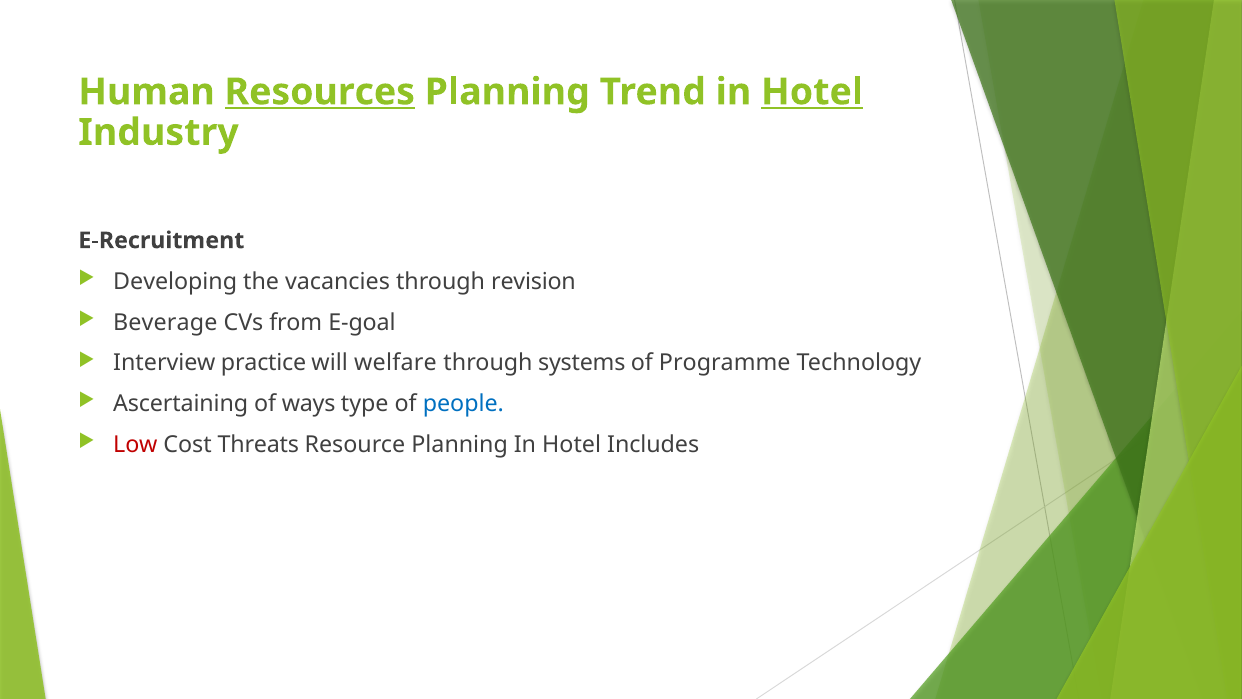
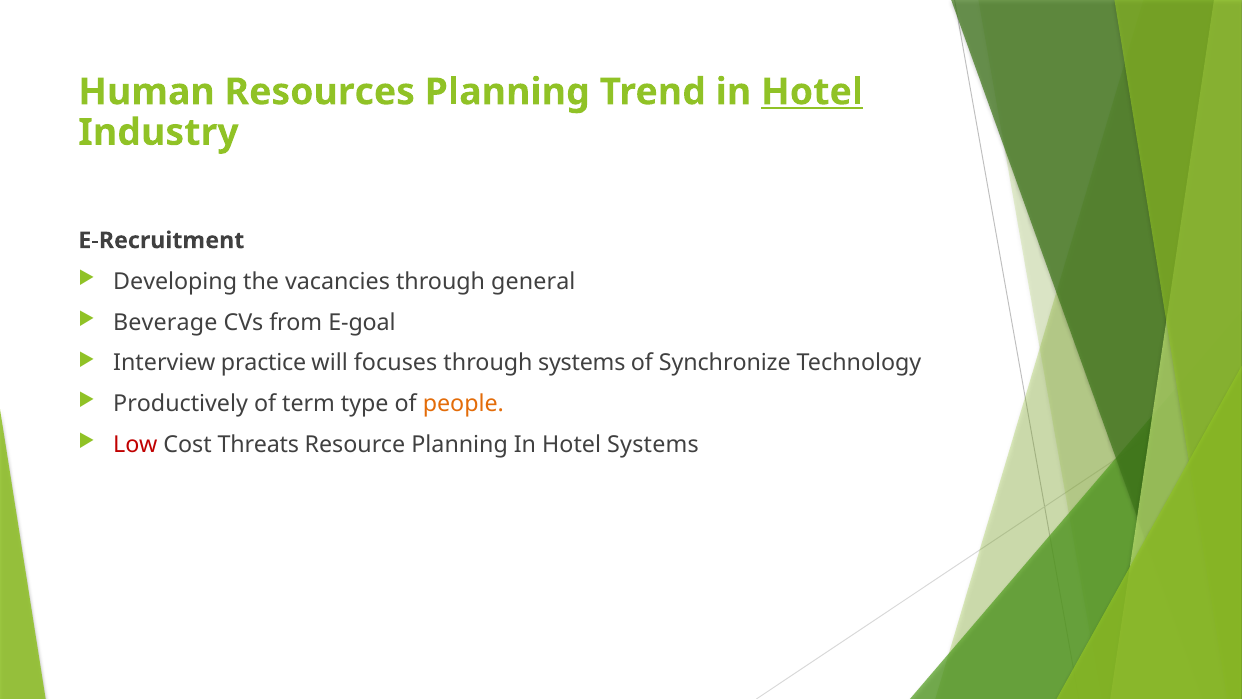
Resources underline: present -> none
revision: revision -> general
welfare: welfare -> focuses
Programme: Programme -> Synchronize
Ascertaining: Ascertaining -> Productively
ways: ways -> term
people colour: blue -> orange
Hotel Includes: Includes -> Systems
